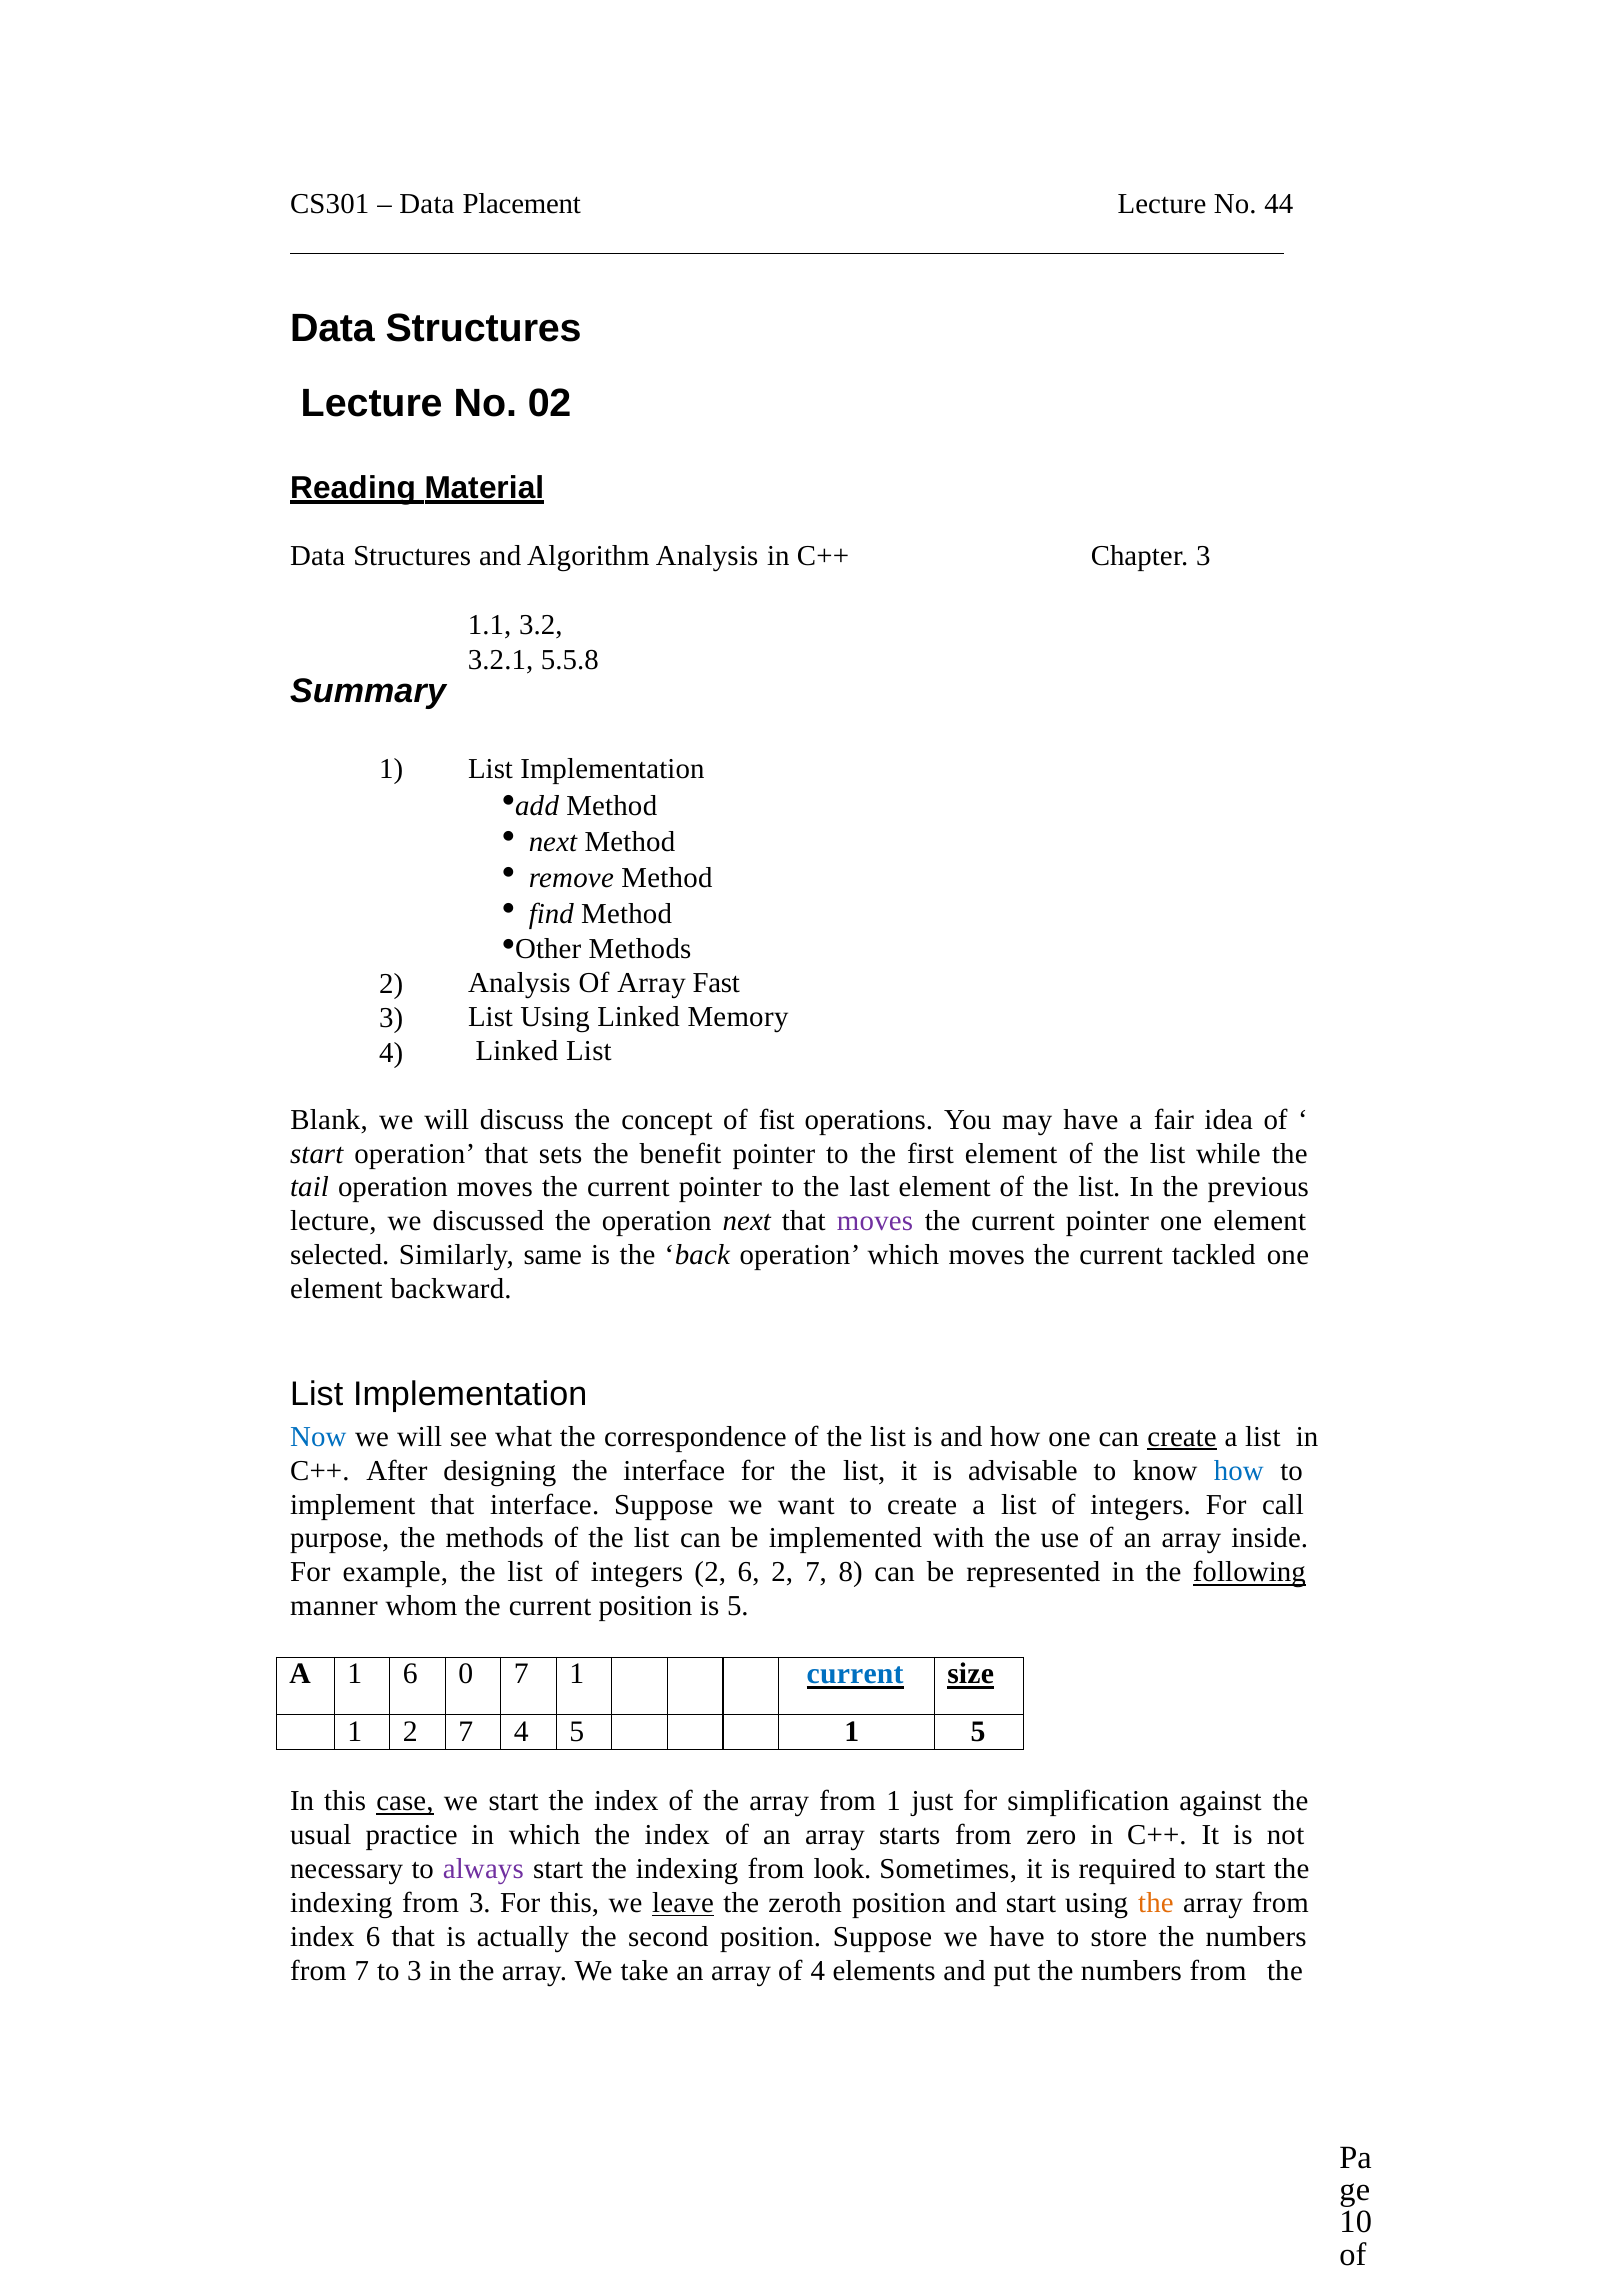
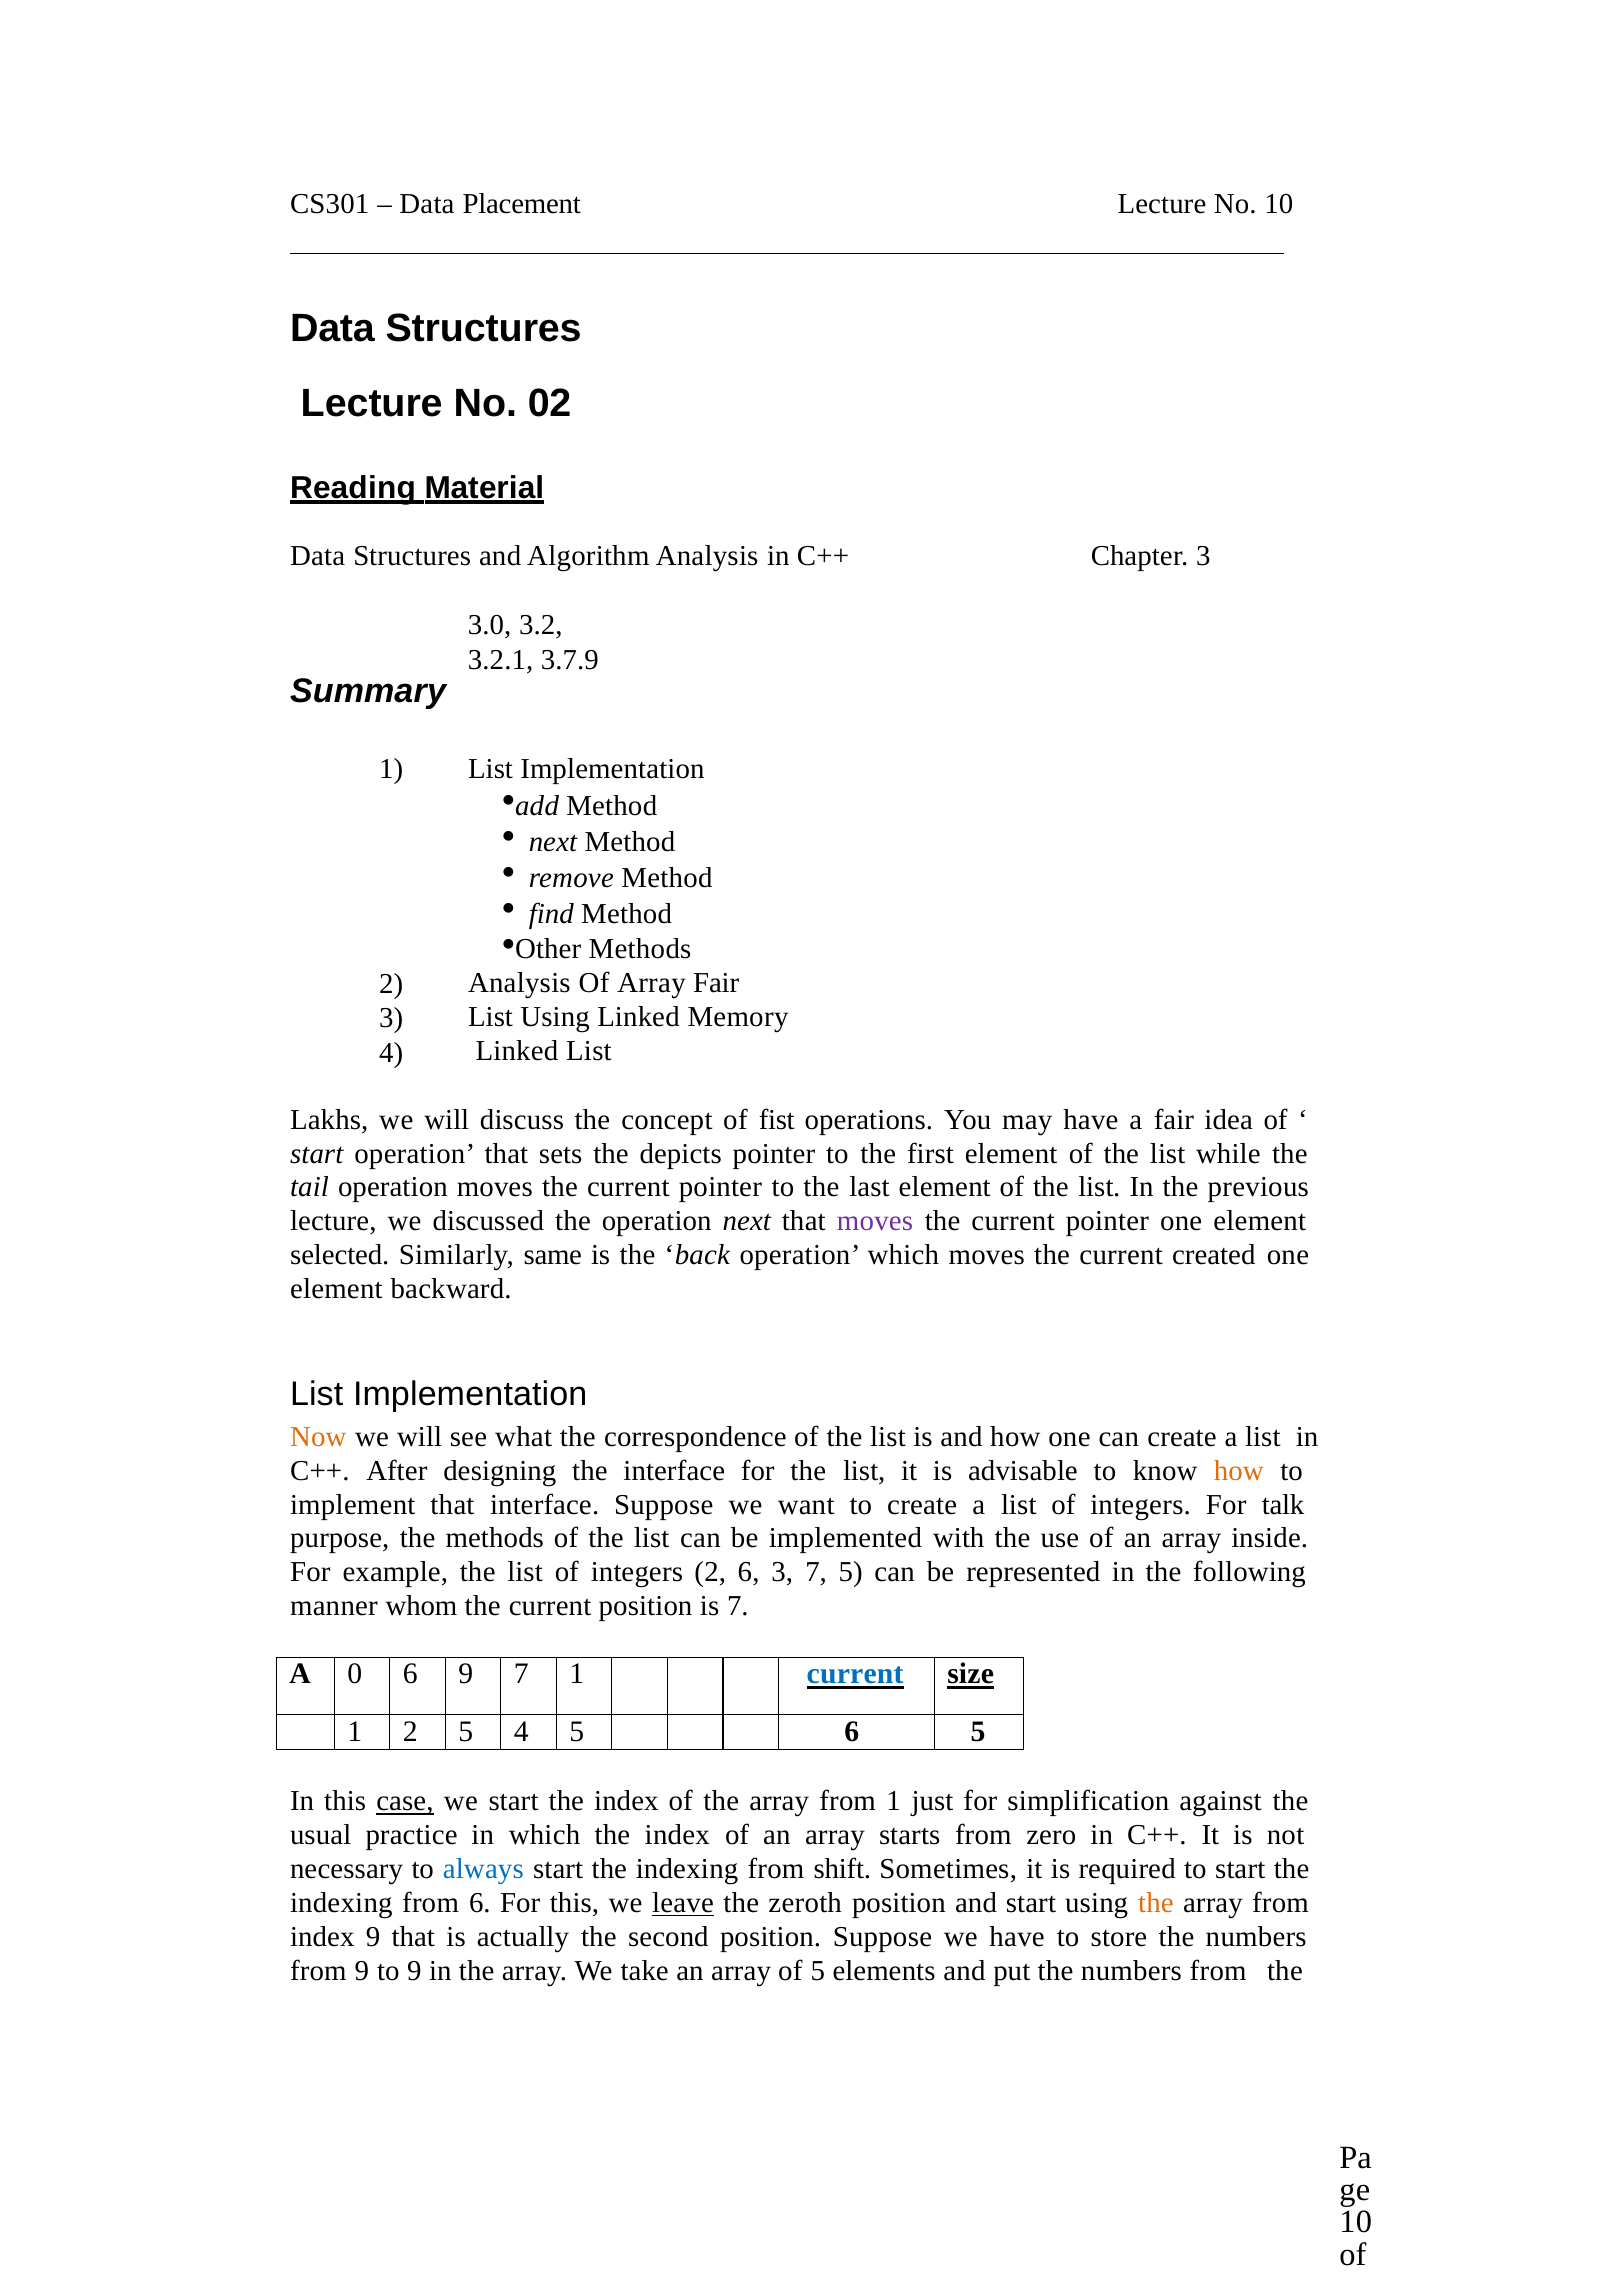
No 44: 44 -> 10
1.1: 1.1 -> 3.0
5.5.8: 5.5.8 -> 3.7.9
Array Fast: Fast -> Fair
Blank: Blank -> Lakhs
benefit: benefit -> depicts
tackled: tackled -> created
Now colour: blue -> orange
create at (1182, 1436) underline: present -> none
how at (1239, 1470) colour: blue -> orange
call: call -> talk
6 2: 2 -> 3
7 8: 8 -> 5
following underline: present -> none
is 5: 5 -> 7
A 1: 1 -> 0
6 0: 0 -> 9
1 2 7: 7 -> 5
5 1: 1 -> 6
always colour: purple -> blue
look: look -> shift
from 3: 3 -> 6
index 6: 6 -> 9
from 7: 7 -> 9
to 3: 3 -> 9
of 4: 4 -> 5
